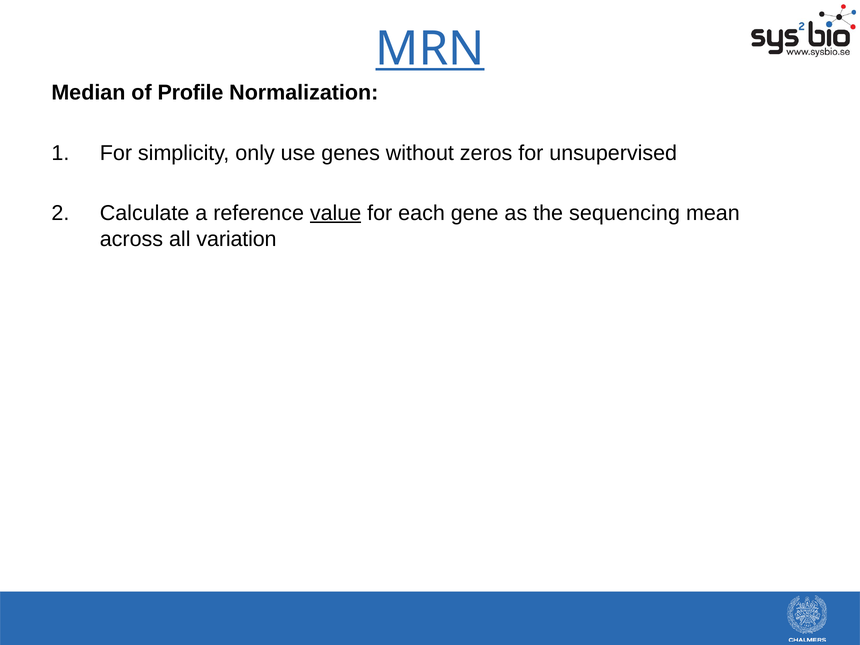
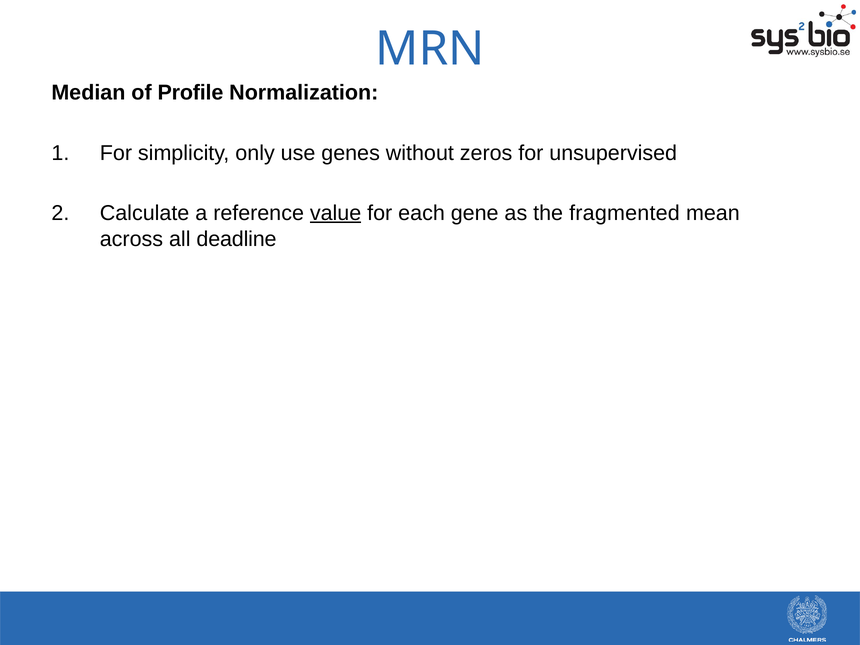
MRN underline: present -> none
sequencing: sequencing -> fragmented
variation: variation -> deadline
